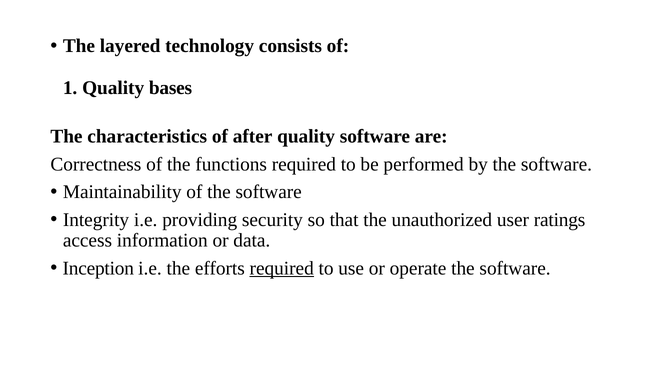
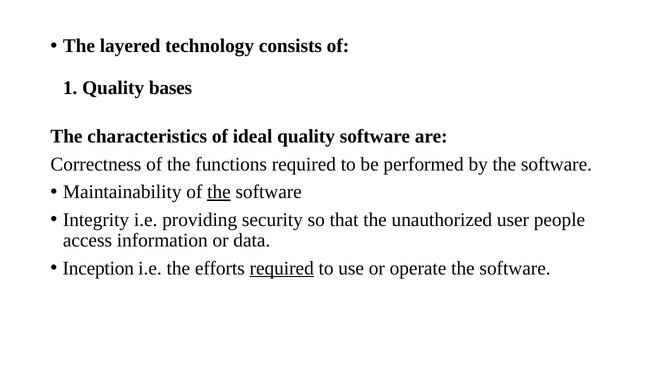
after: after -> ideal
the at (219, 192) underline: none -> present
ratings: ratings -> people
